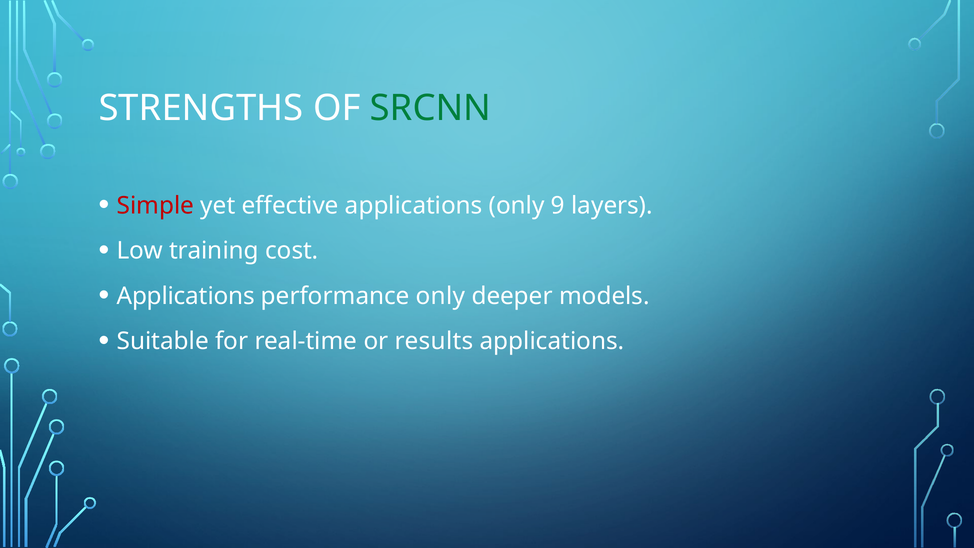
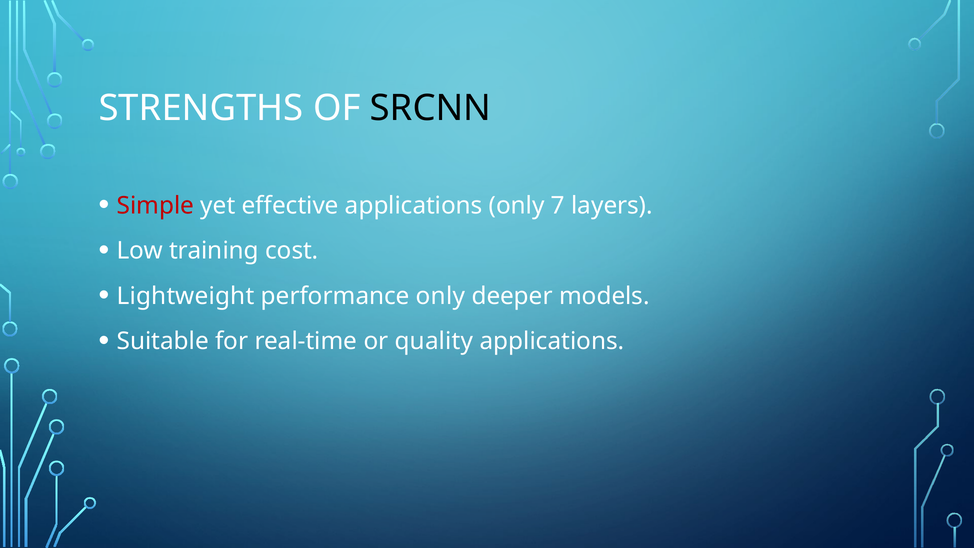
SRCNN colour: green -> black
9: 9 -> 7
Applications at (186, 296): Applications -> Lightweight
results: results -> quality
